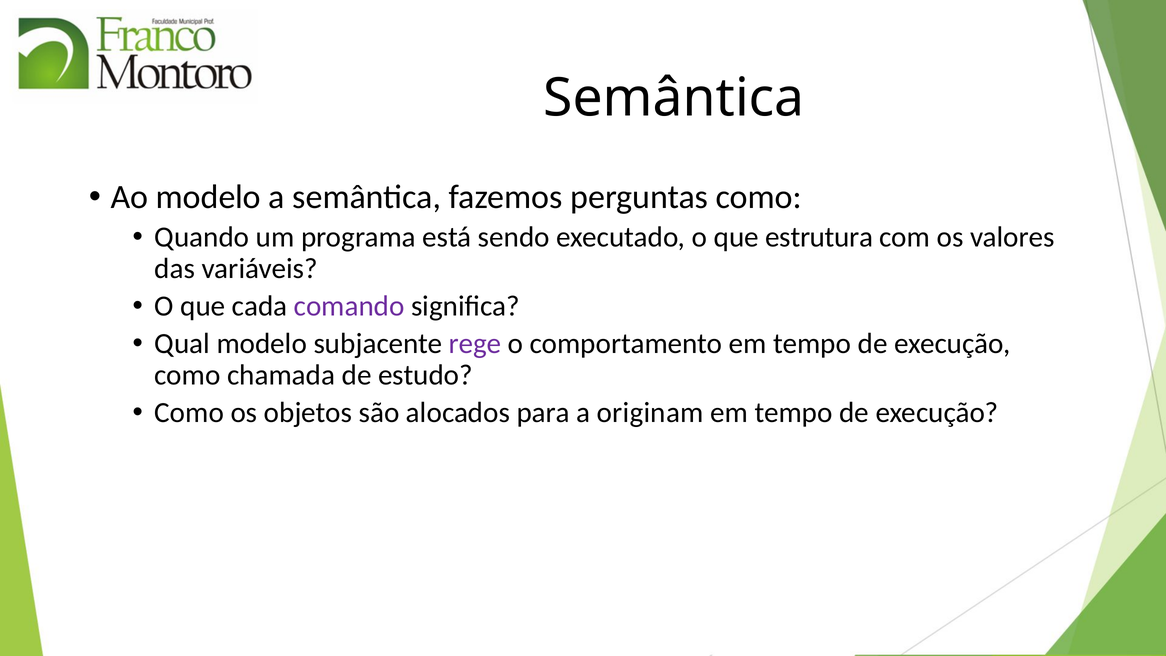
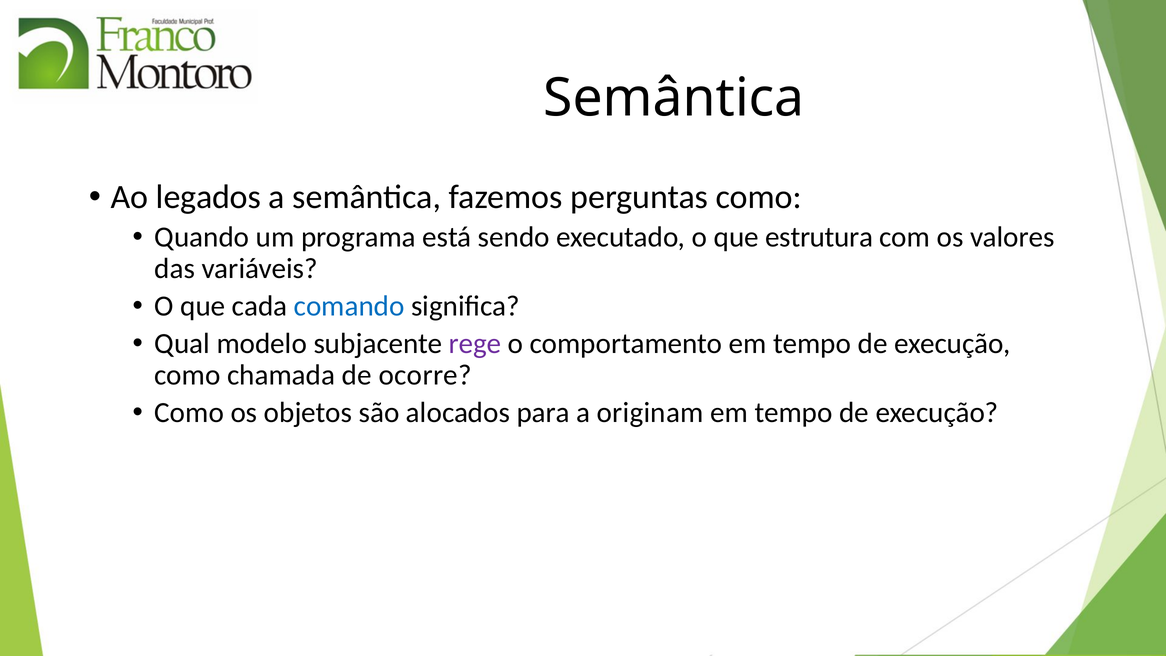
Ao modelo: modelo -> legados
comando colour: purple -> blue
estudo: estudo -> ocorre
